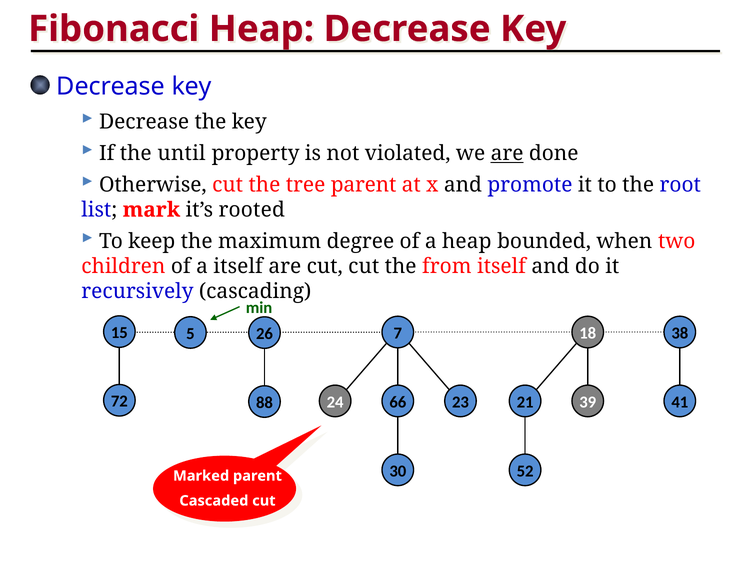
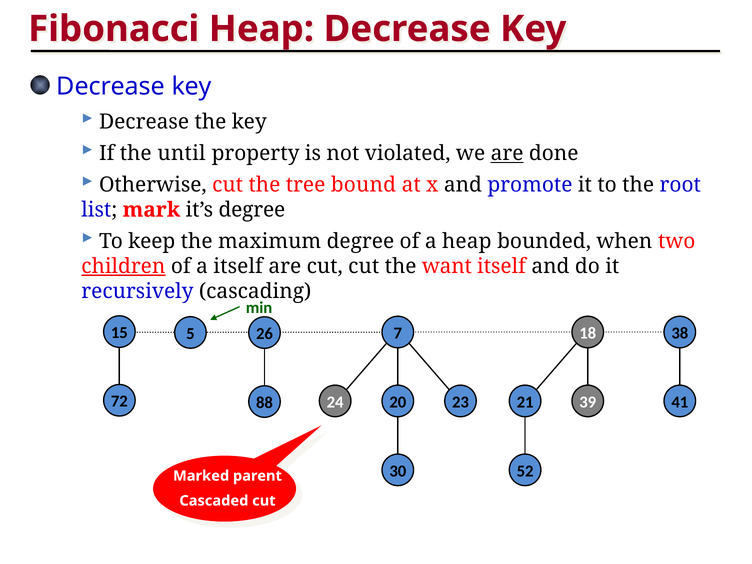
tree parent: parent -> bound
it’s rooted: rooted -> degree
children underline: none -> present
from: from -> want
66: 66 -> 20
